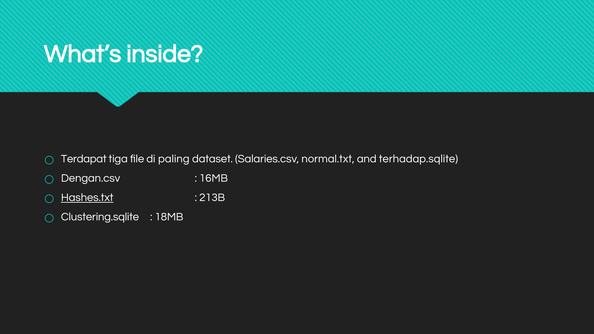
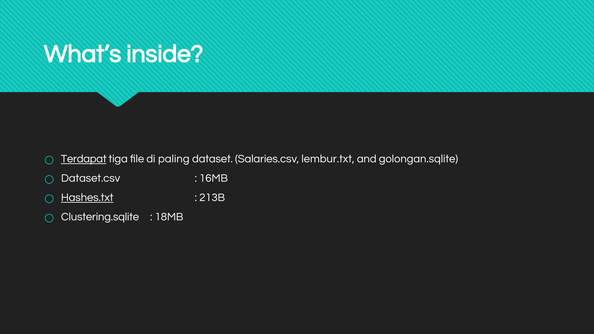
Terdapat underline: none -> present
normal.txt: normal.txt -> lembur.txt
terhadap.sqlite: terhadap.sqlite -> golongan.sqlite
Dengan.csv: Dengan.csv -> Dataset.csv
